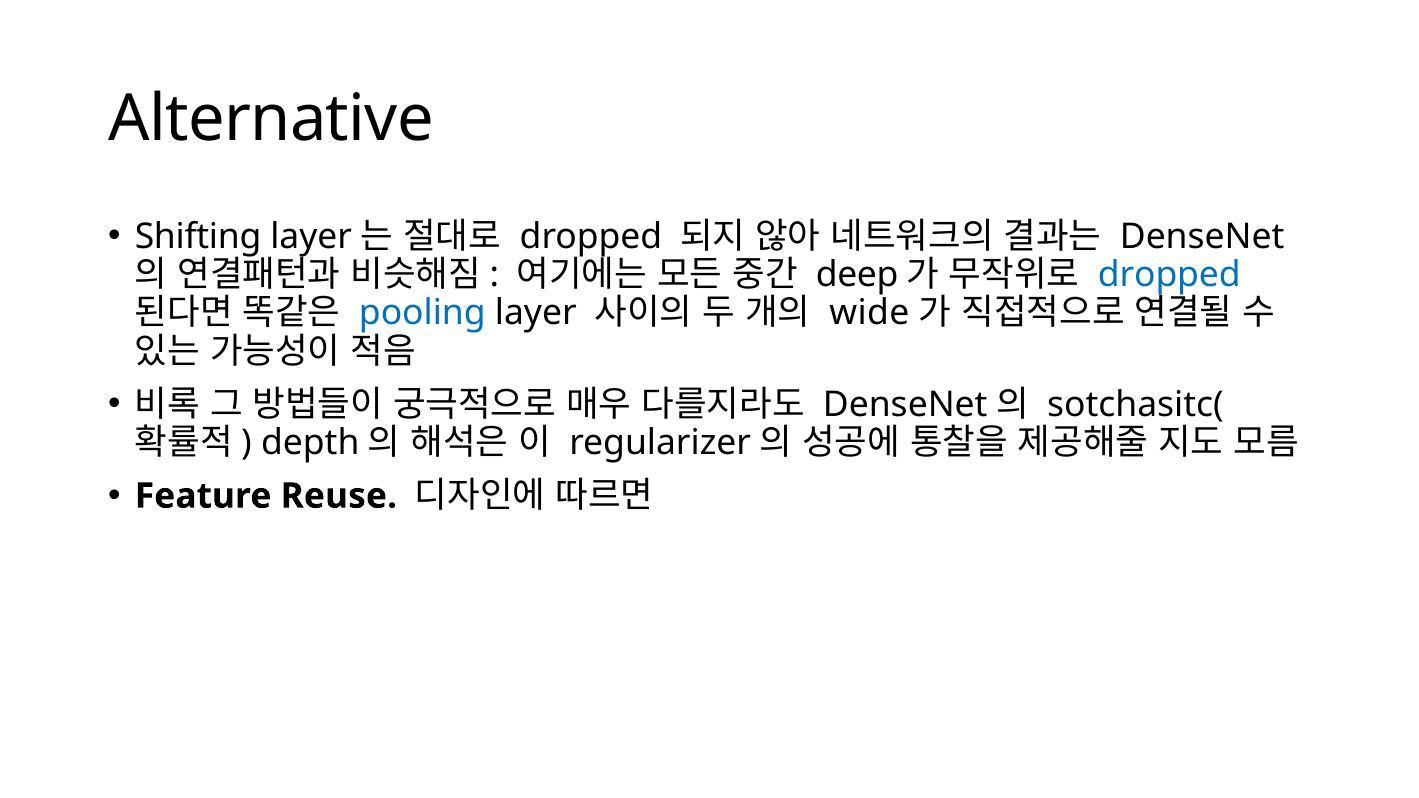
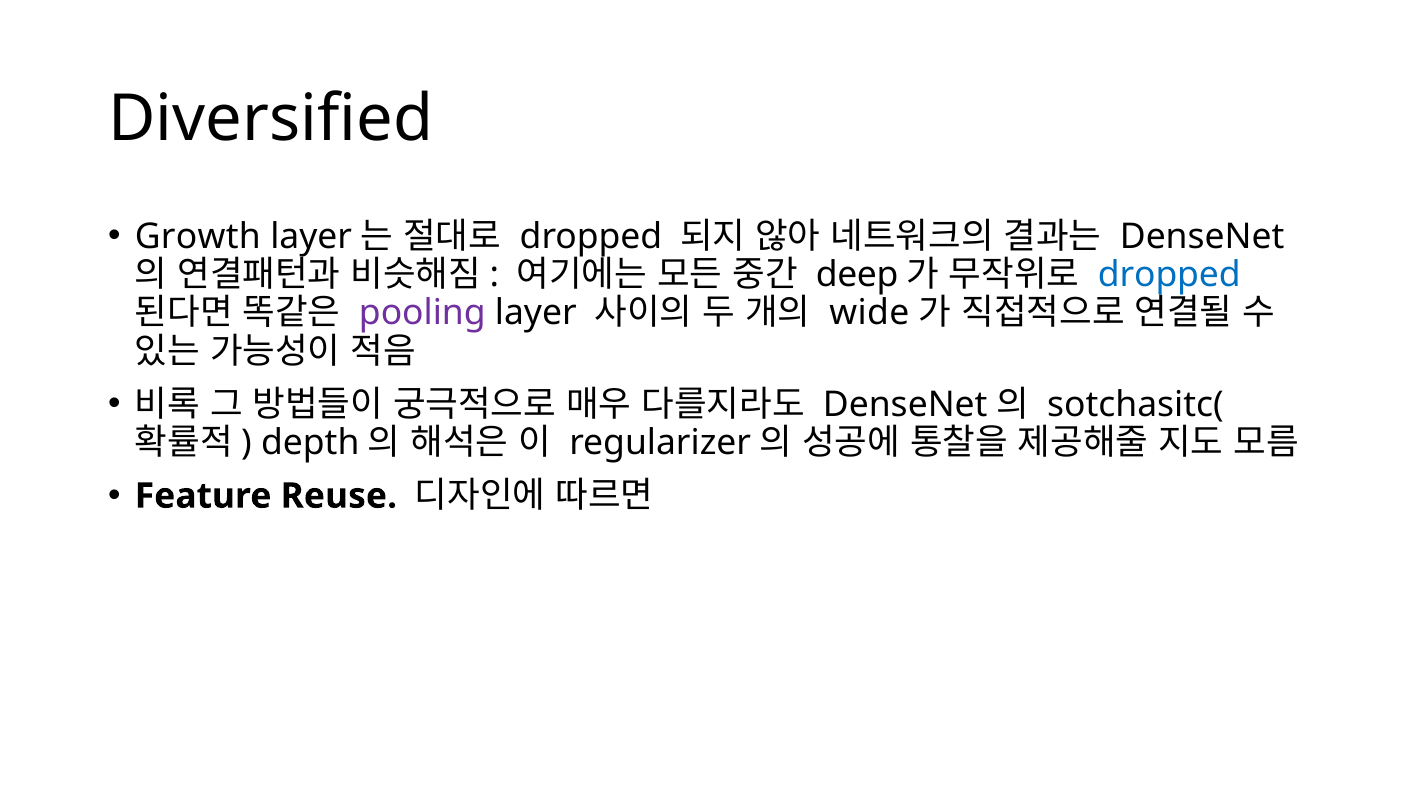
Alternative: Alternative -> Diversified
Shifting: Shifting -> Growth
pooling colour: blue -> purple
